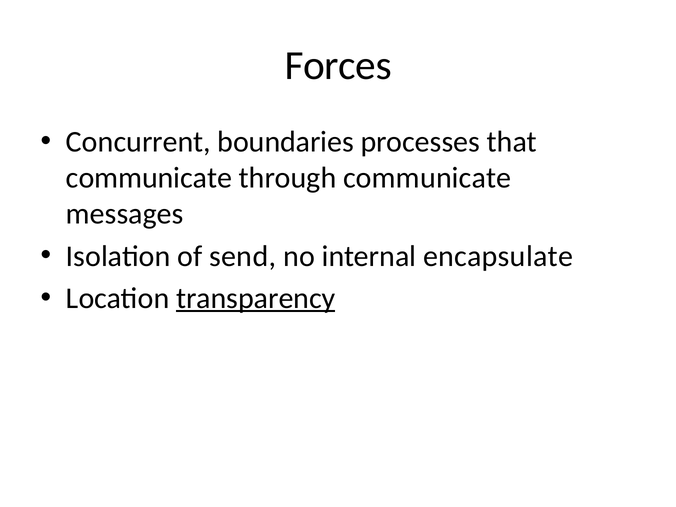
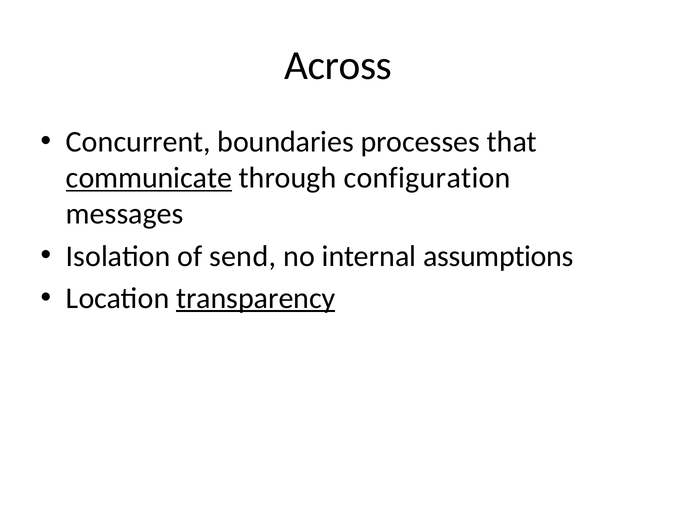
Forces: Forces -> Across
communicate at (149, 178) underline: none -> present
through communicate: communicate -> configuration
encapsulate: encapsulate -> assumptions
